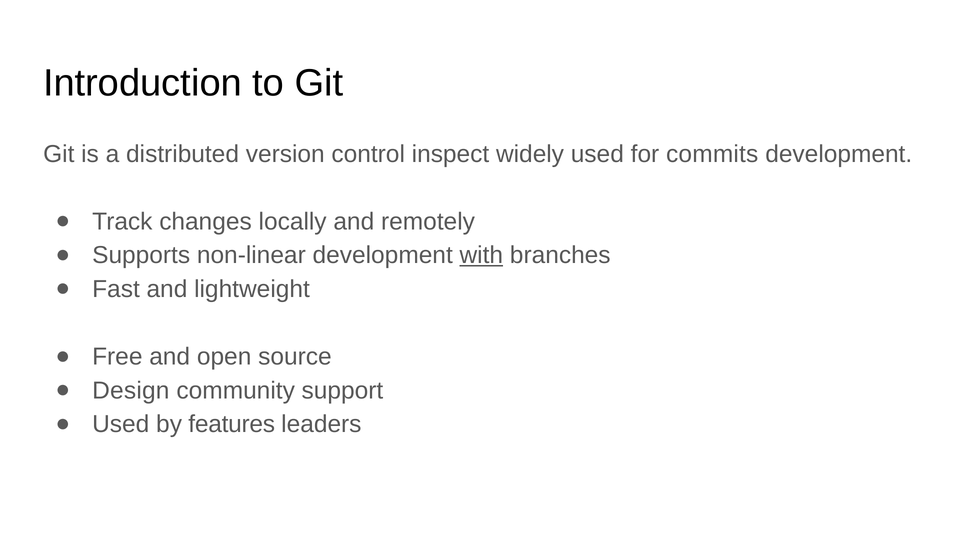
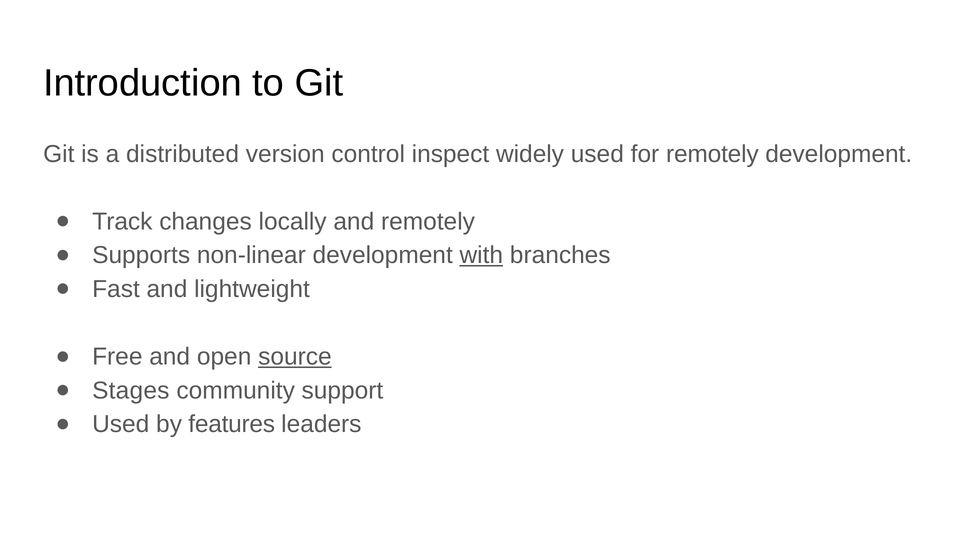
for commits: commits -> remotely
source underline: none -> present
Design: Design -> Stages
